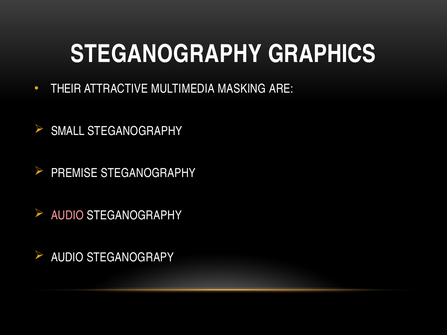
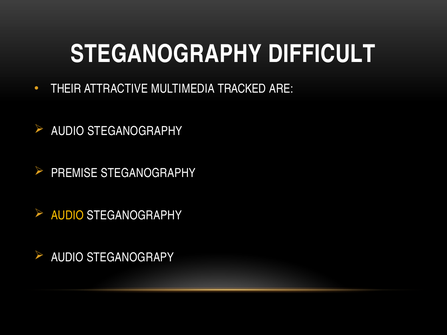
GRAPHICS: GRAPHICS -> DIFFICULT
MASKING: MASKING -> TRACKED
SMALL at (68, 131): SMALL -> AUDIO
AUDIO at (67, 215) colour: pink -> yellow
